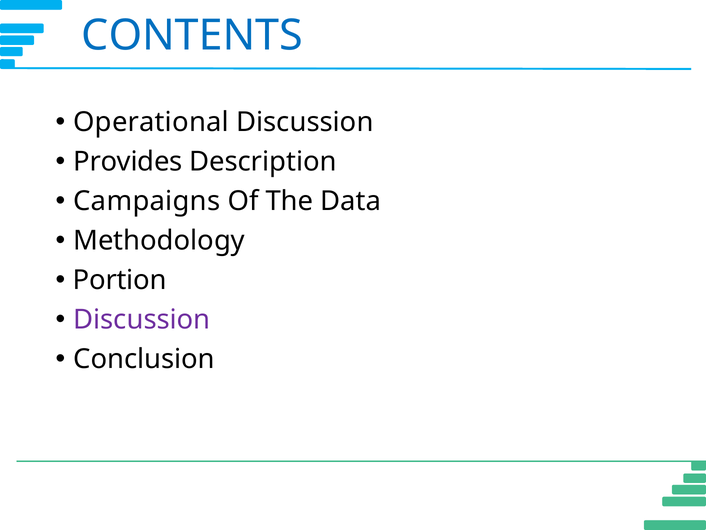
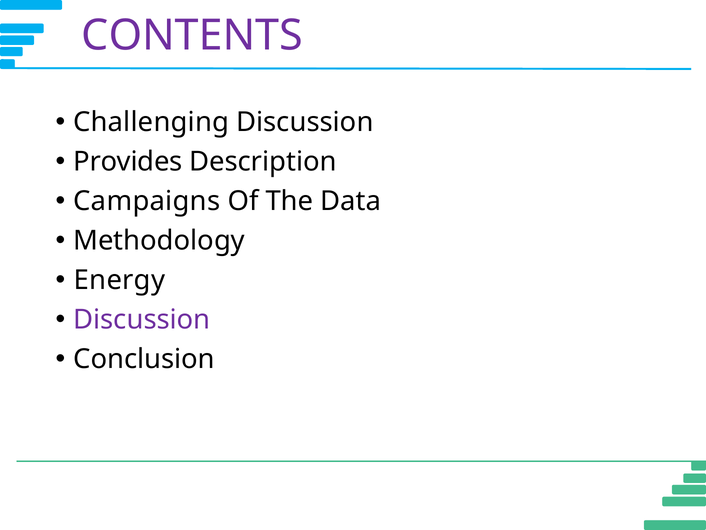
CONTENTS colour: blue -> purple
Operational: Operational -> Challenging
Portion: Portion -> Energy
